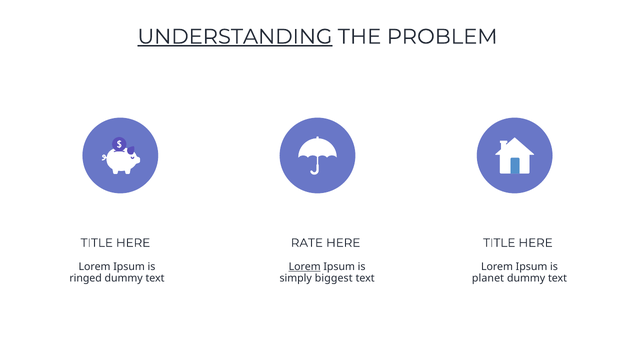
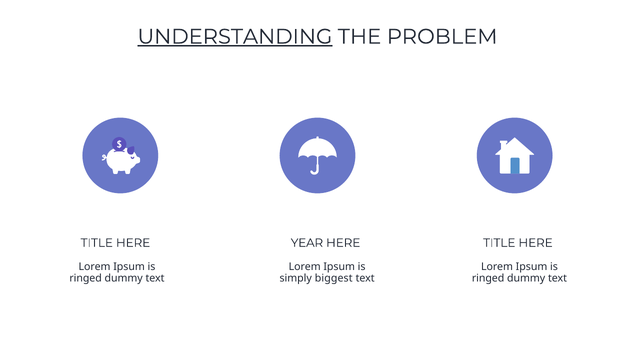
RATE: RATE -> YEAR
Lorem at (305, 267) underline: present -> none
planet at (488, 278): planet -> ringed
